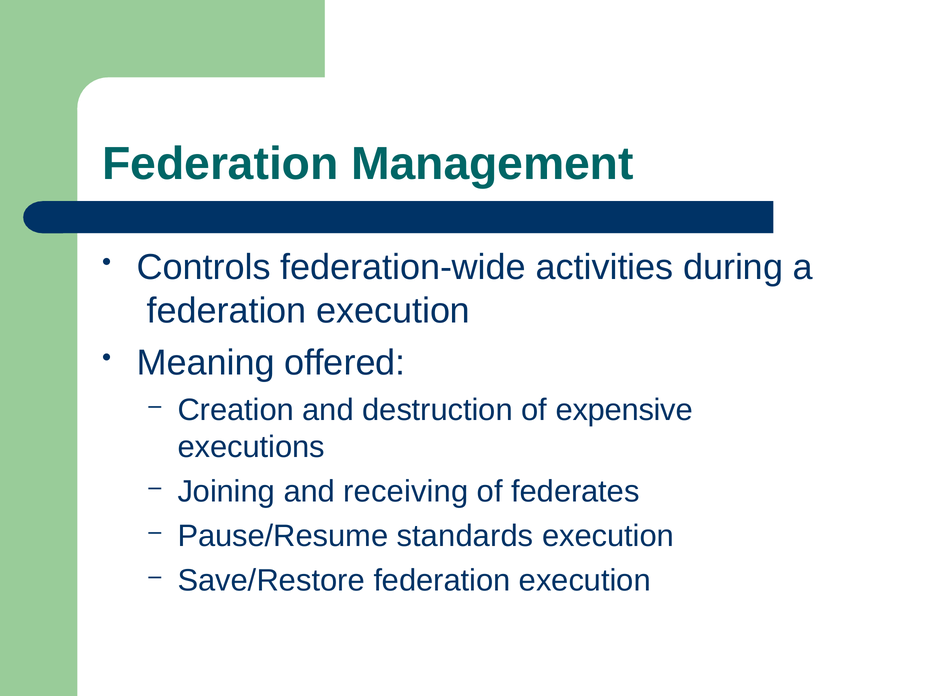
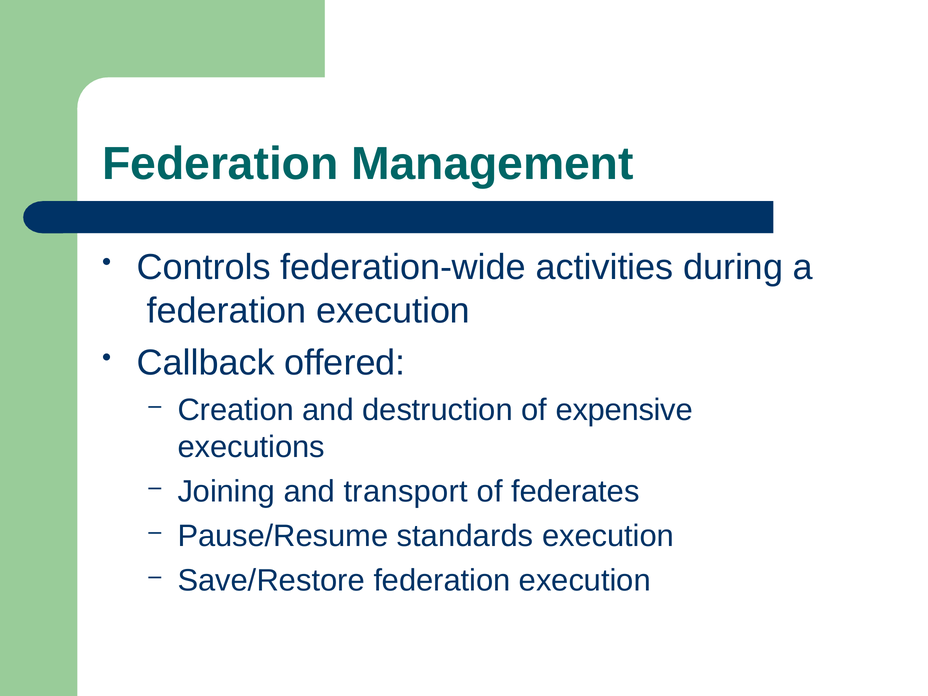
Meaning: Meaning -> Callback
receiving: receiving -> transport
